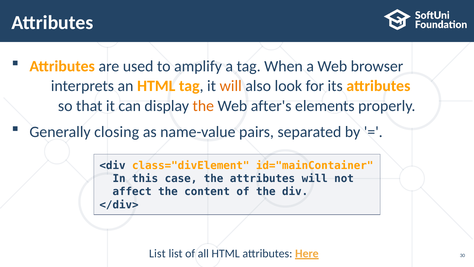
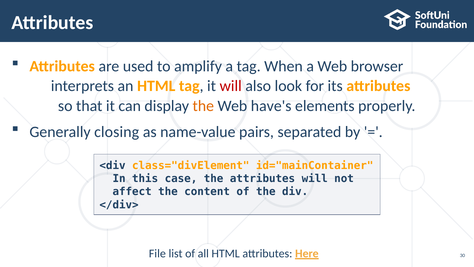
will at (231, 86) colour: orange -> red
after's: after's -> have's
List at (157, 253): List -> File
